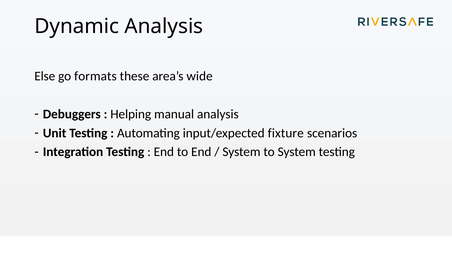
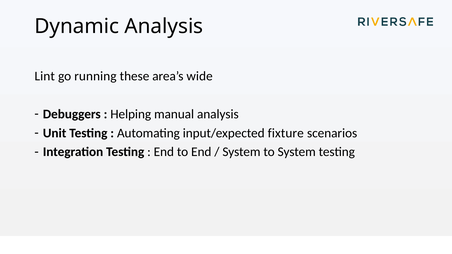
Else: Else -> Lint
formats: formats -> running
